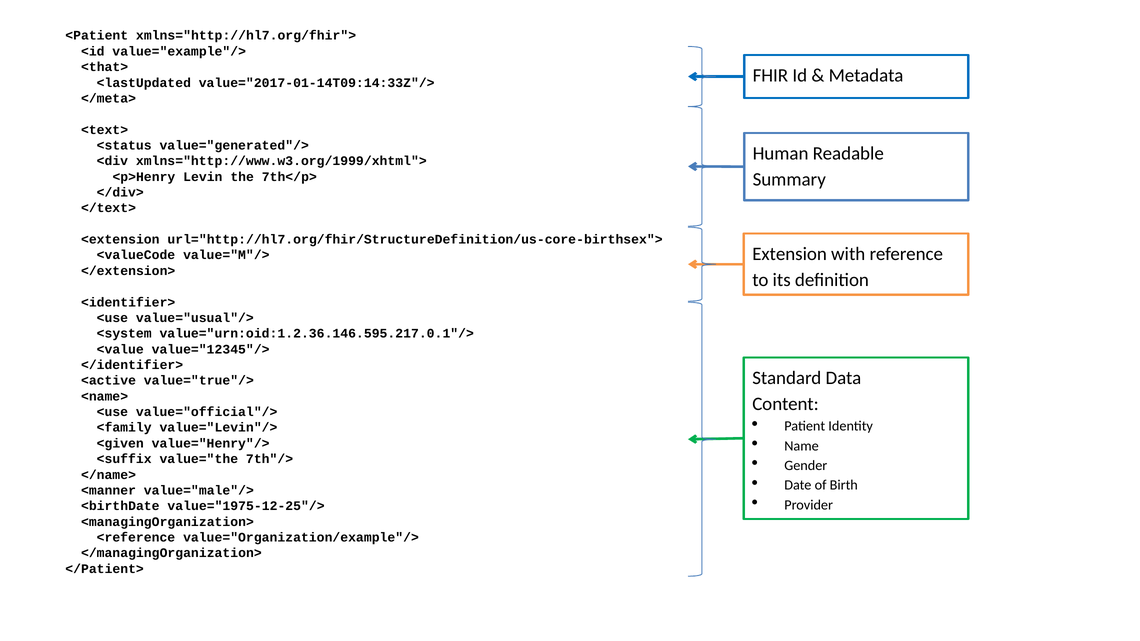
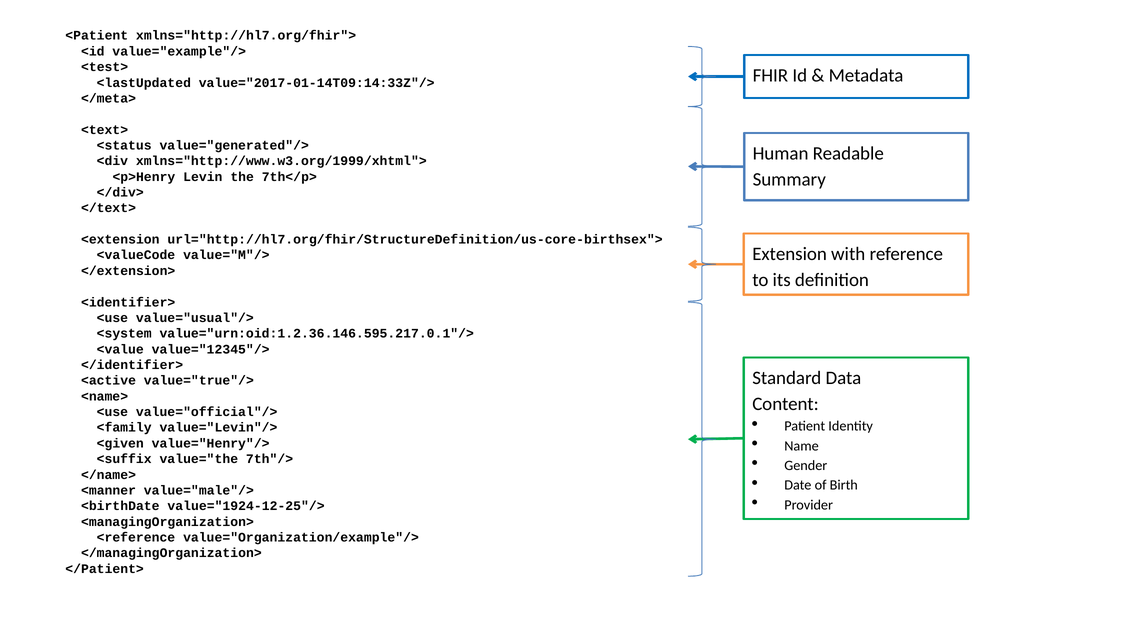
<that>: <that> -> <test>
value="1975-12-25"/>: value="1975-12-25"/> -> value="1924-12-25"/>
